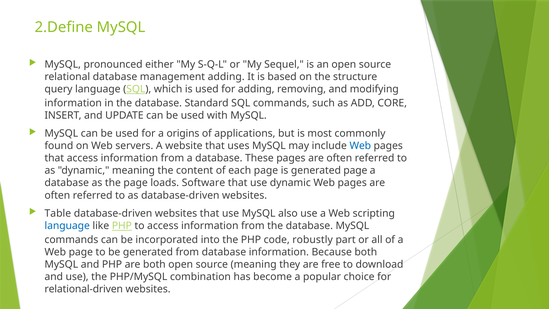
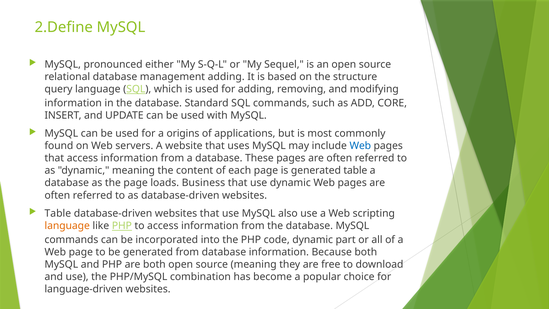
generated page: page -> table
Software: Software -> Business
language at (67, 226) colour: blue -> orange
code robustly: robustly -> dynamic
relational-driven: relational-driven -> language-driven
